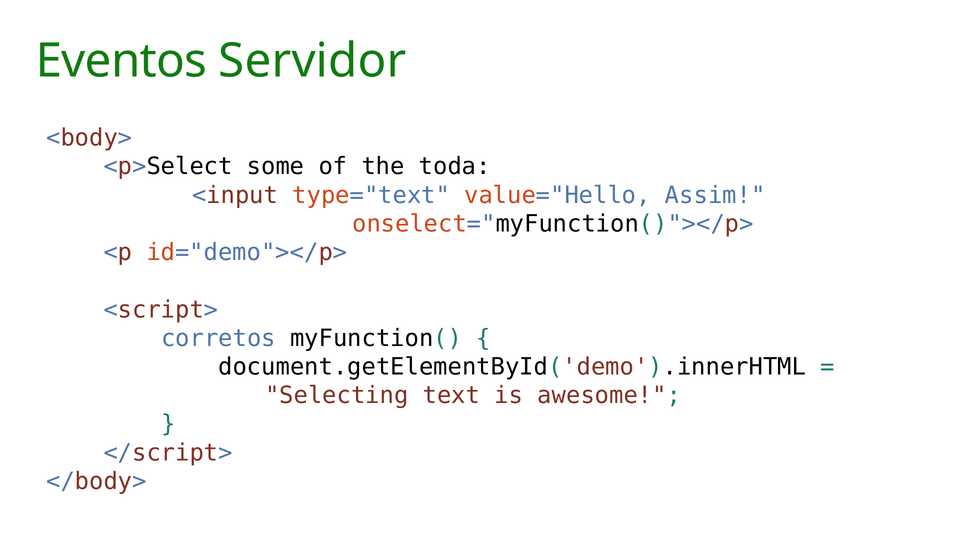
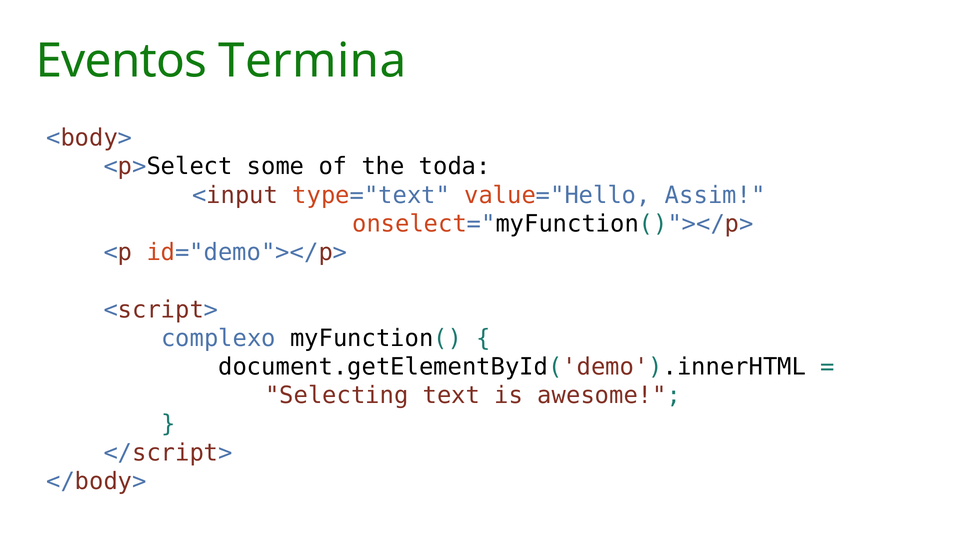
Servidor: Servidor -> Termina
corretos: corretos -> complexo
